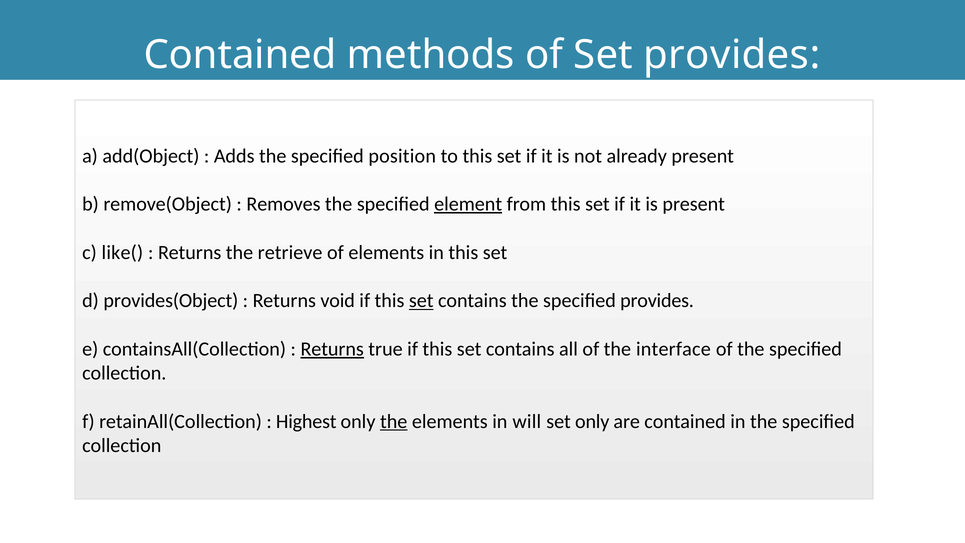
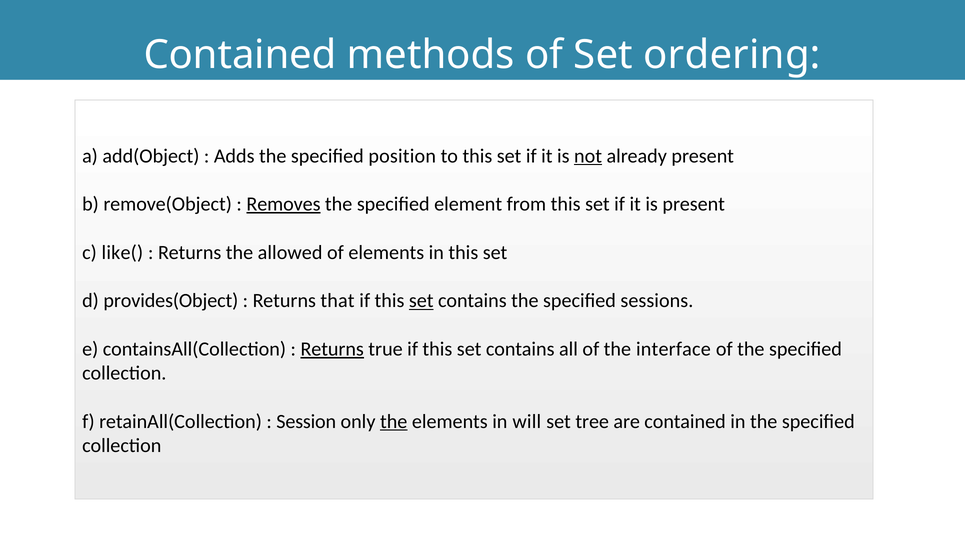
Set provides: provides -> ordering
not underline: none -> present
Removes underline: none -> present
element underline: present -> none
retrieve: retrieve -> allowed
void: void -> that
specified provides: provides -> sessions
Highest: Highest -> Session
set only: only -> tree
